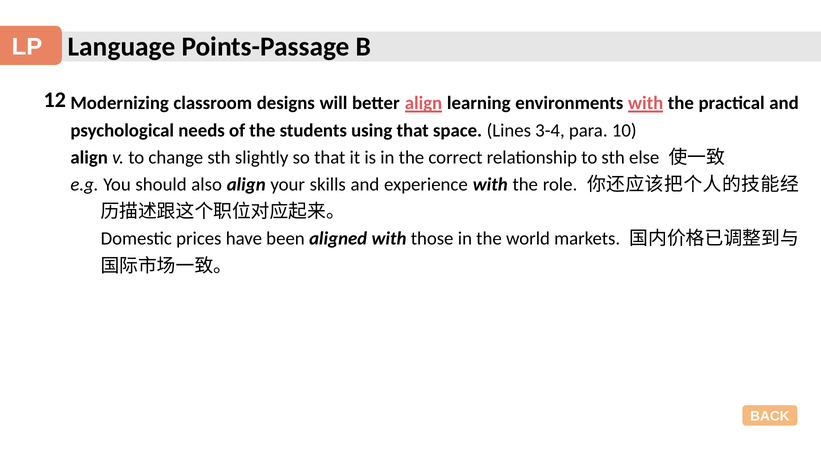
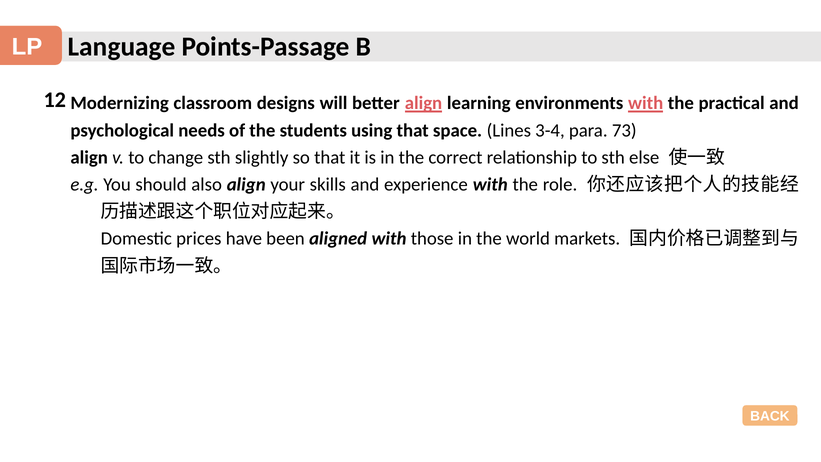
10: 10 -> 73
